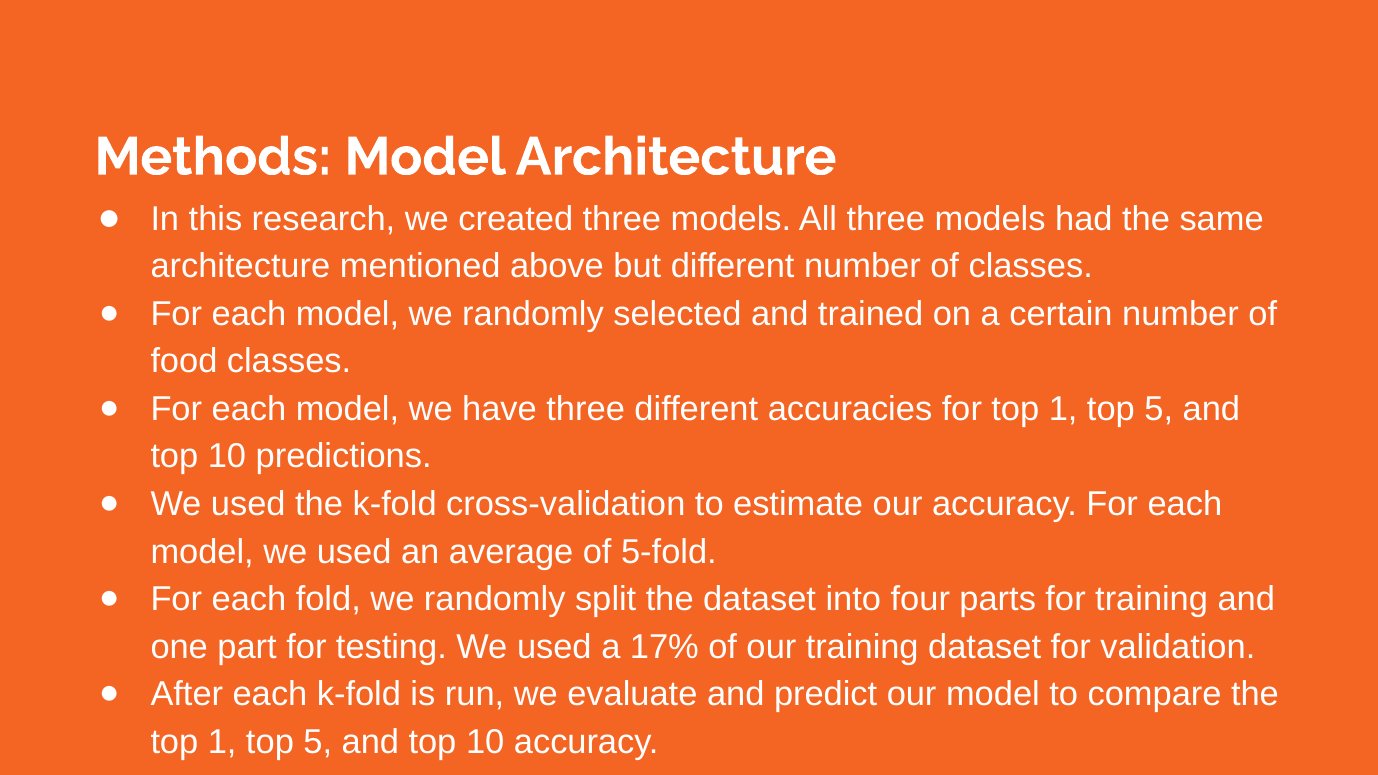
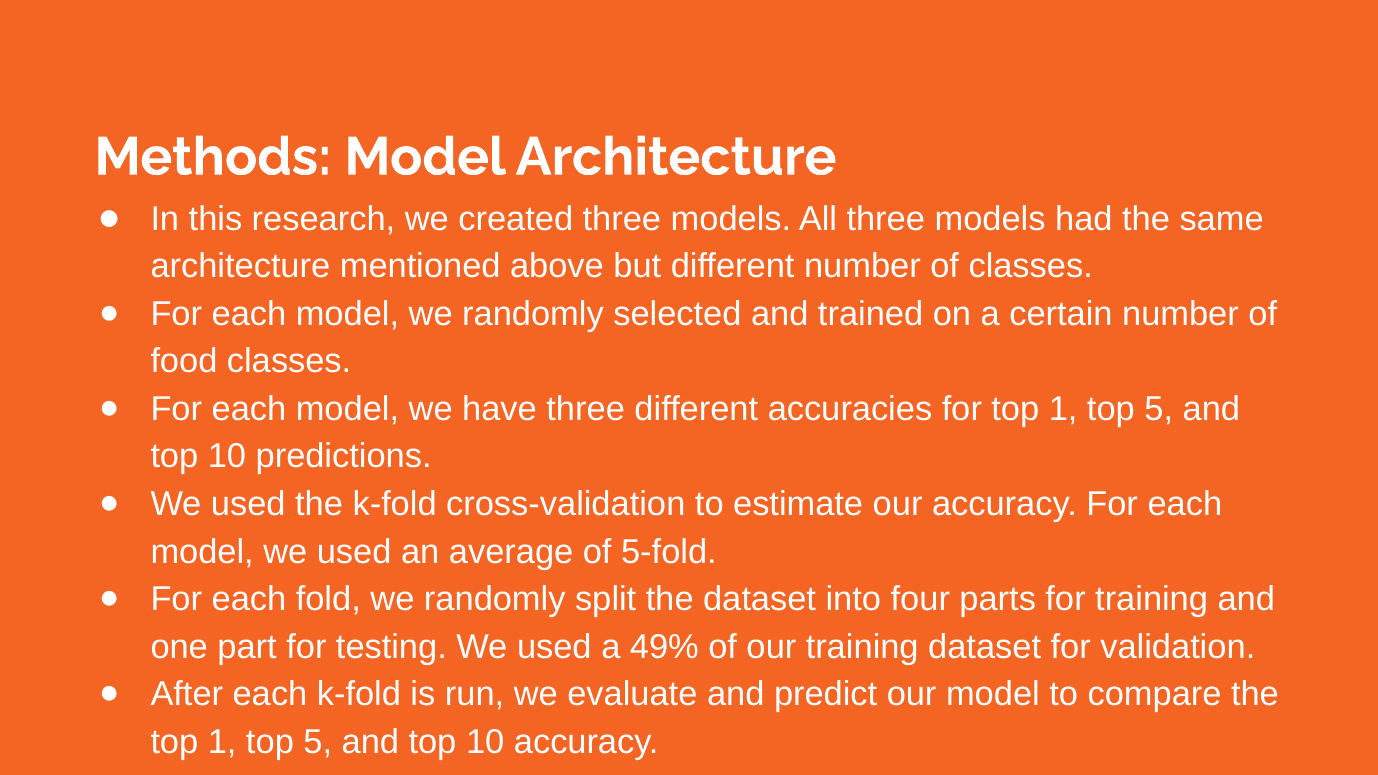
17%: 17% -> 49%
